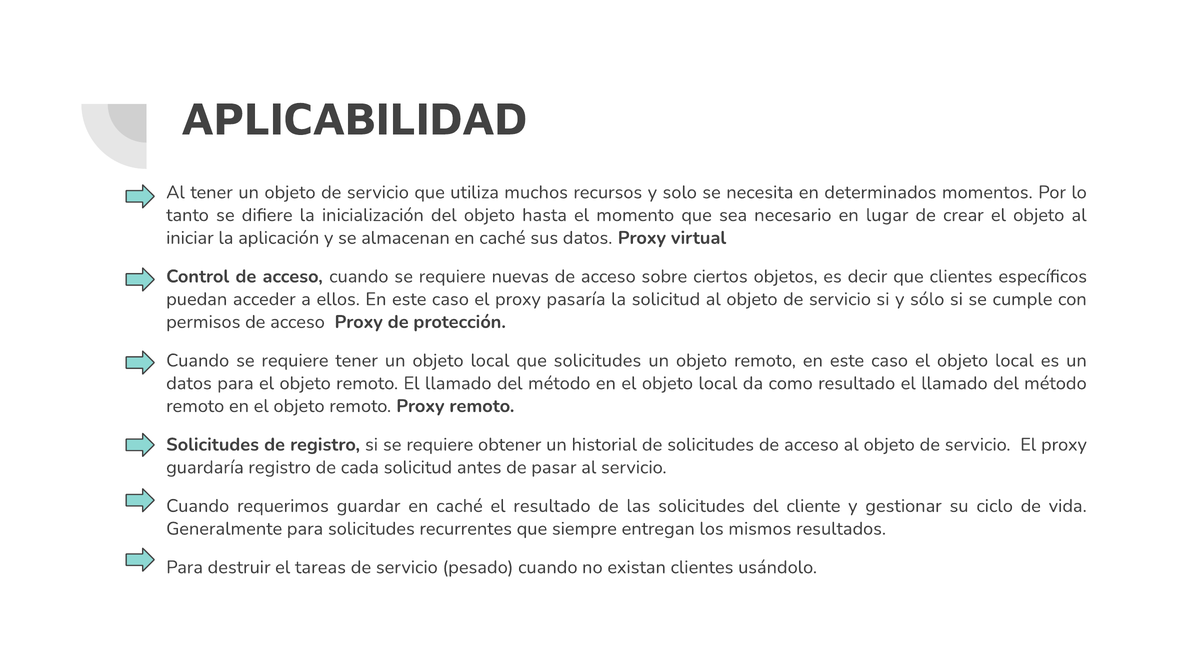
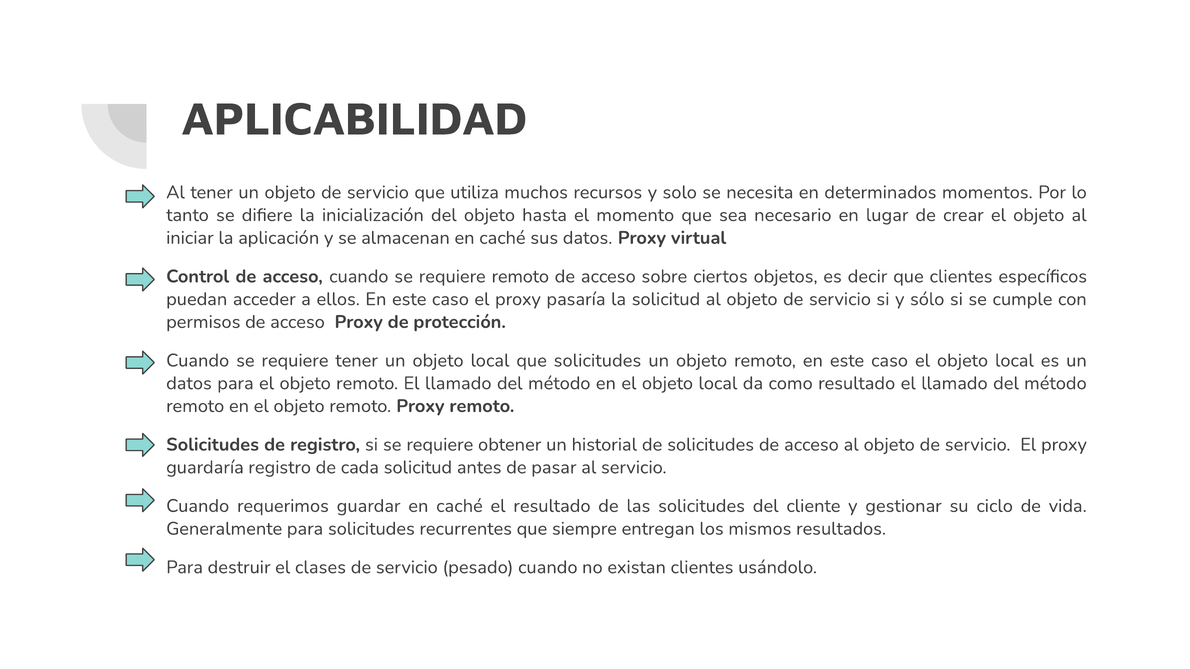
requiere nuevas: nuevas -> remoto
tareas: tareas -> clases
